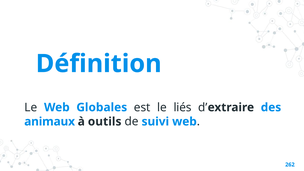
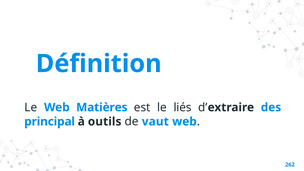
Globales: Globales -> Matières
animaux: animaux -> principal
suivi: suivi -> vaut
